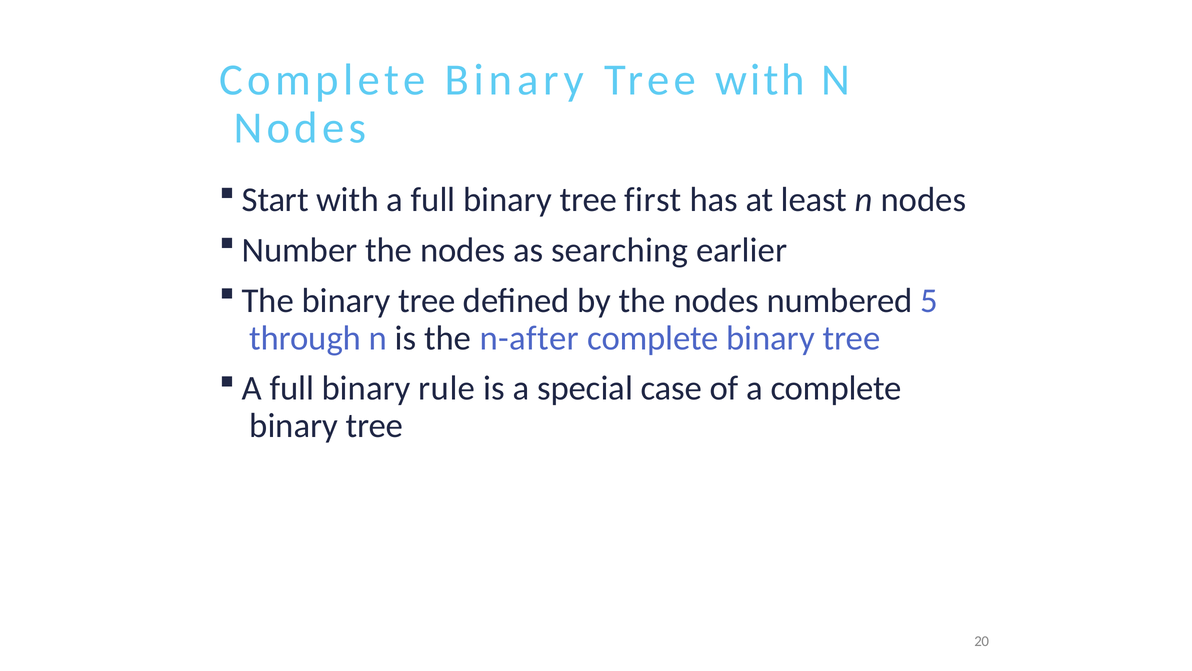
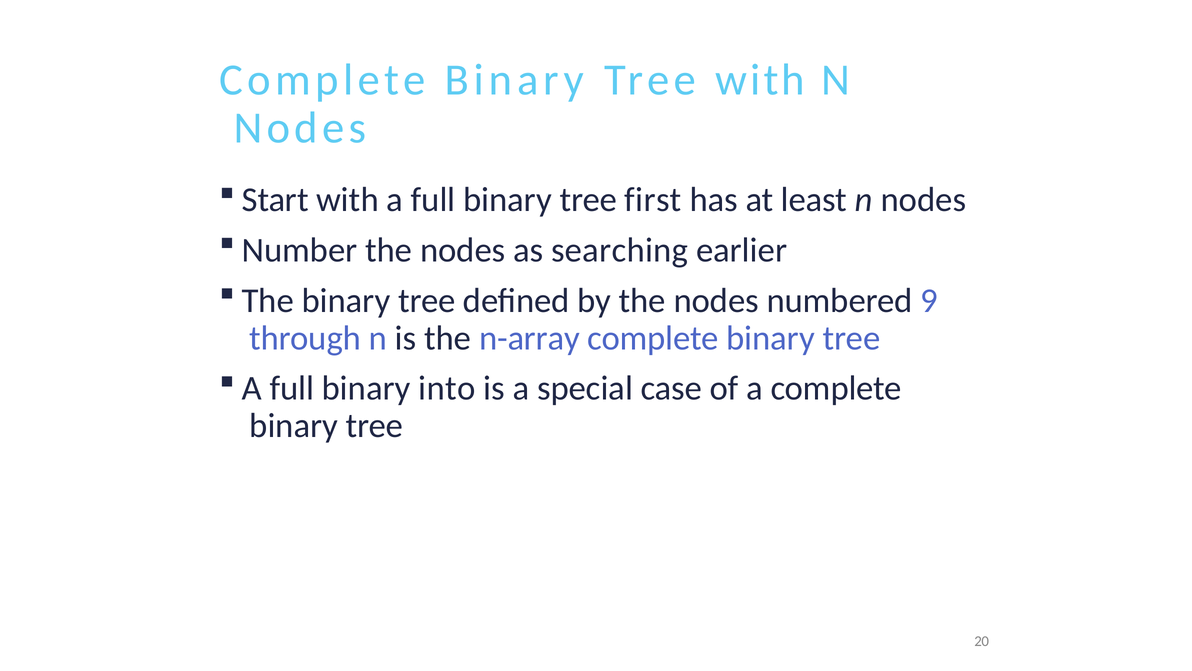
5: 5 -> 9
n-after: n-after -> n-array
rule: rule -> into
